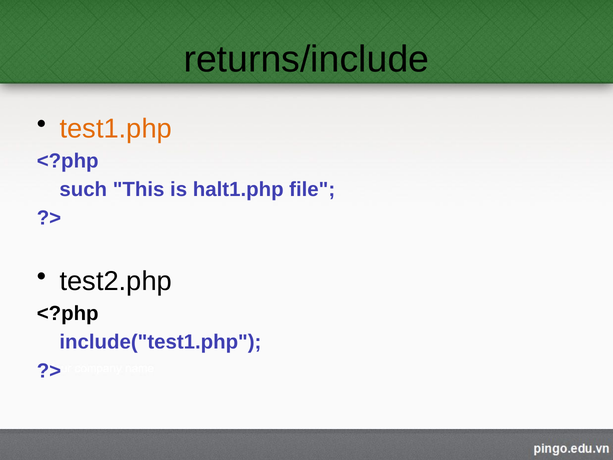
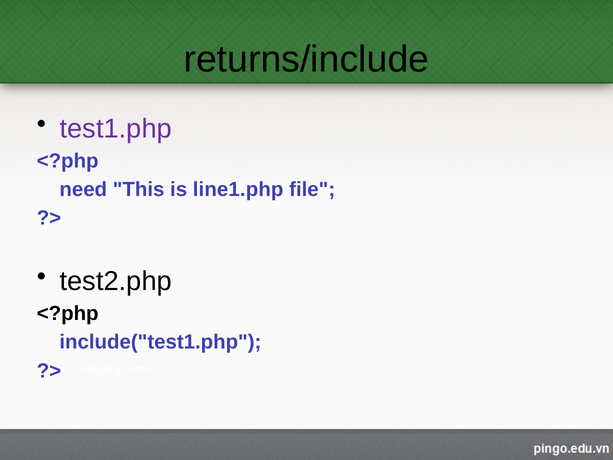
test1.php colour: orange -> purple
such: such -> need
halt1.php: halt1.php -> line1.php
